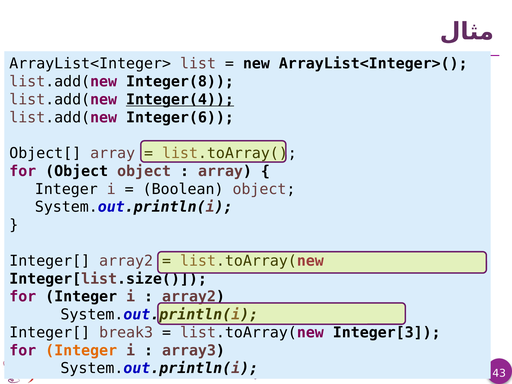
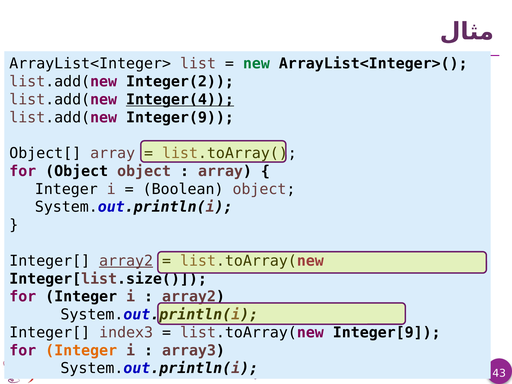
new colour: black -> green
Integer(8: Integer(8 -> Integer(2
Integer(6: Integer(6 -> Integer(9
array2 at (126, 261) underline: none -> present
break3: break3 -> index3
Integer[3: Integer[3 -> Integer[9
